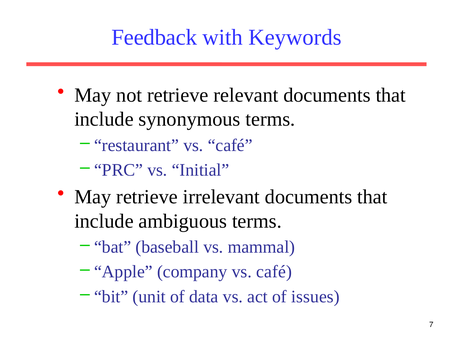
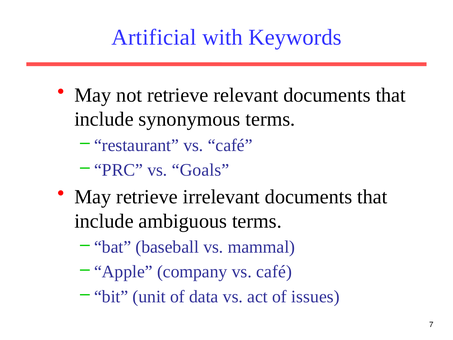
Feedback: Feedback -> Artificial
Initial: Initial -> Goals
